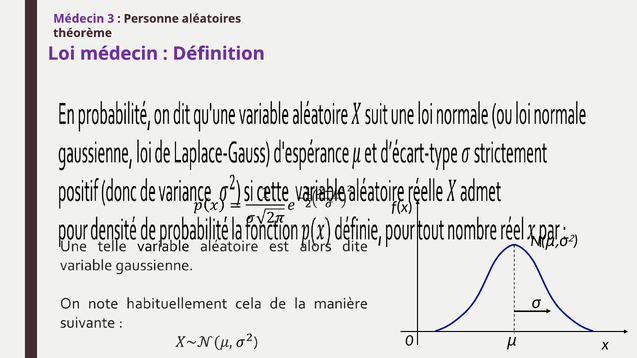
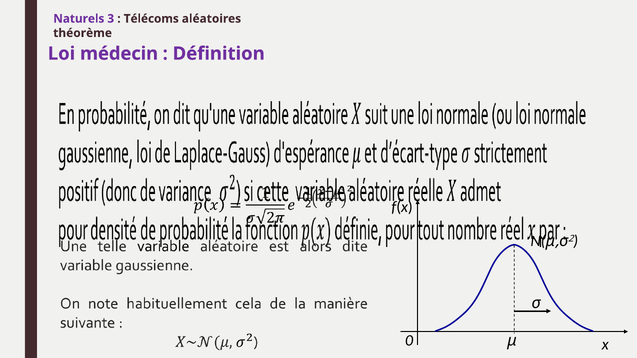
Médecin at (79, 19): Médecin -> Naturels
Personne: Personne -> Télécoms
